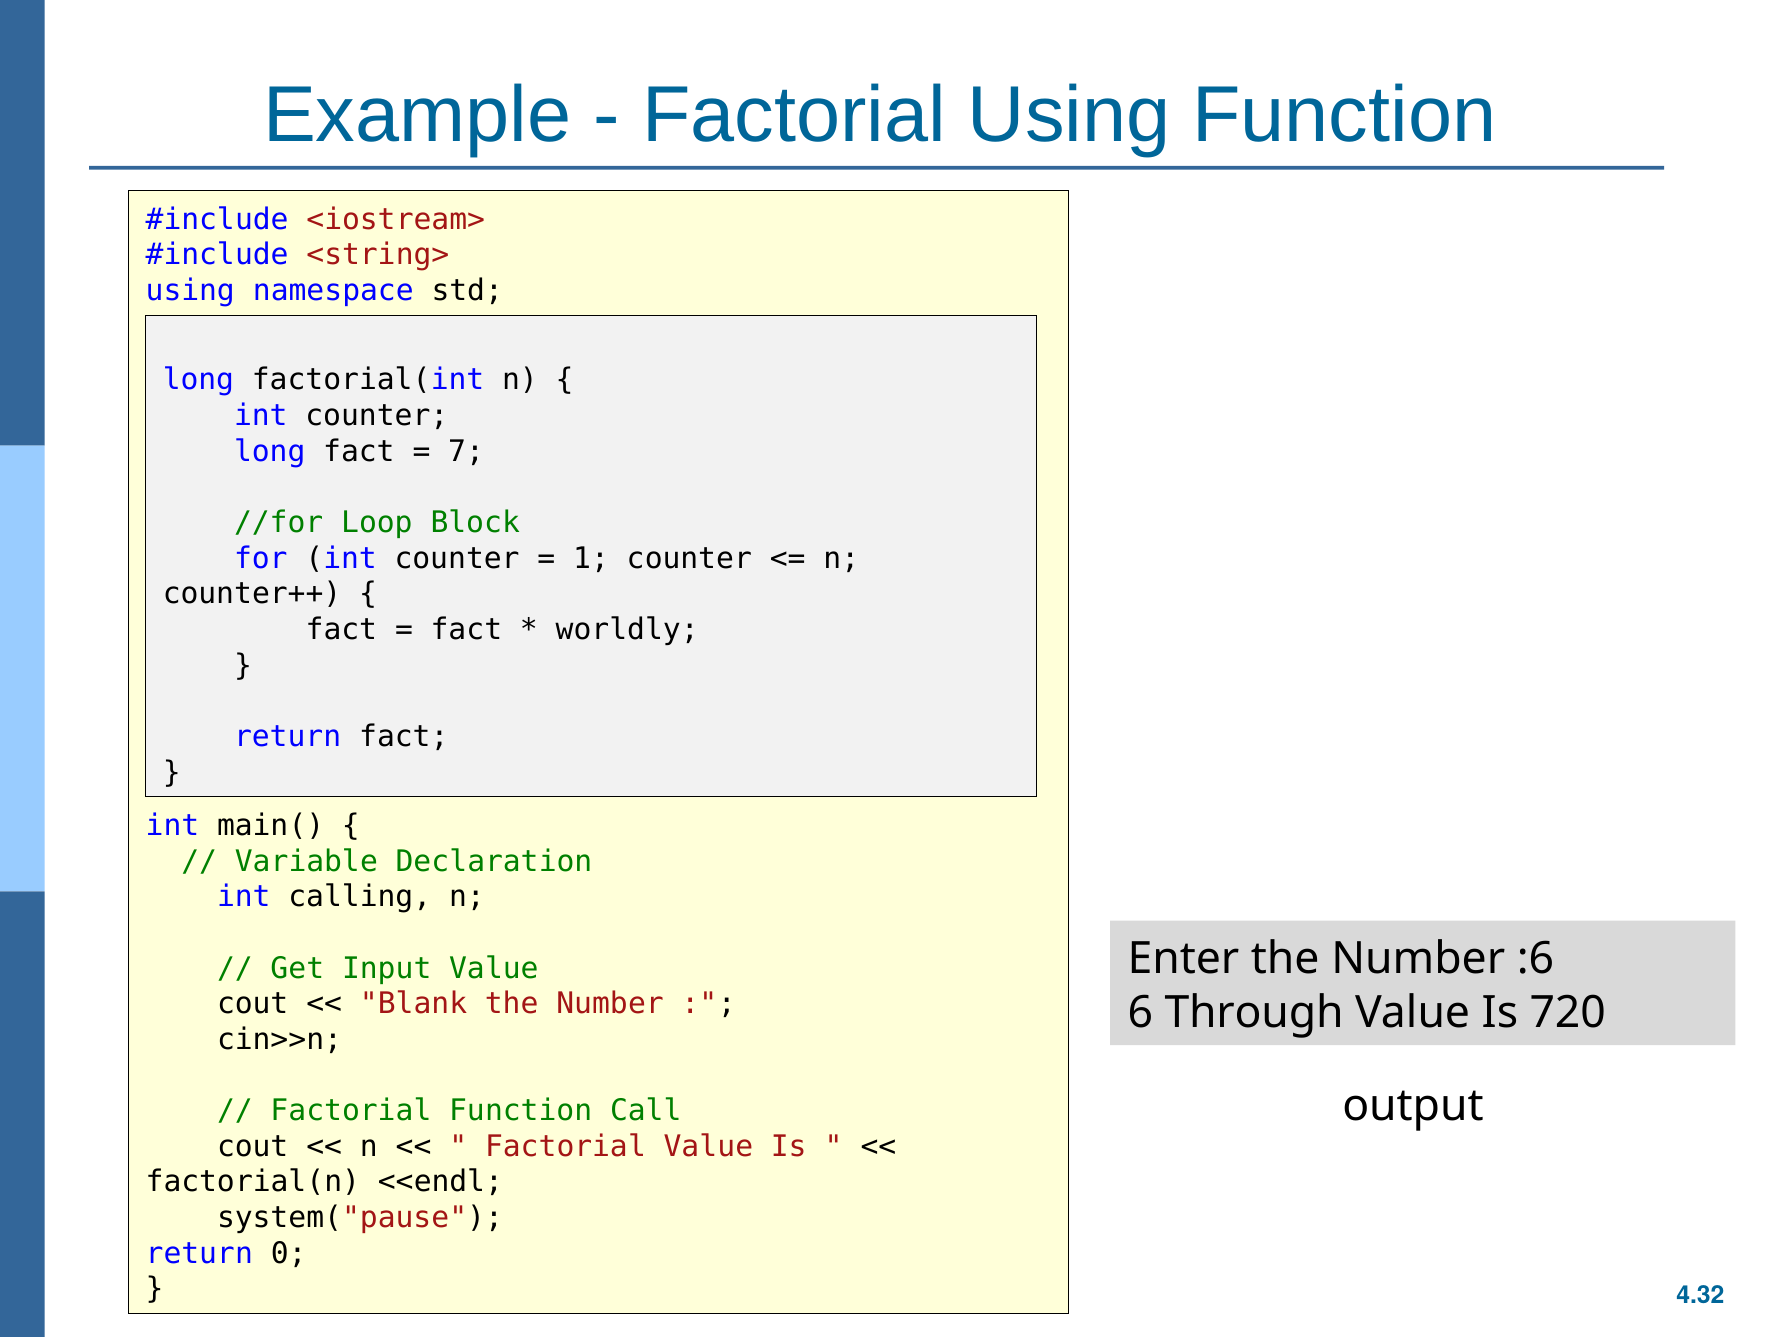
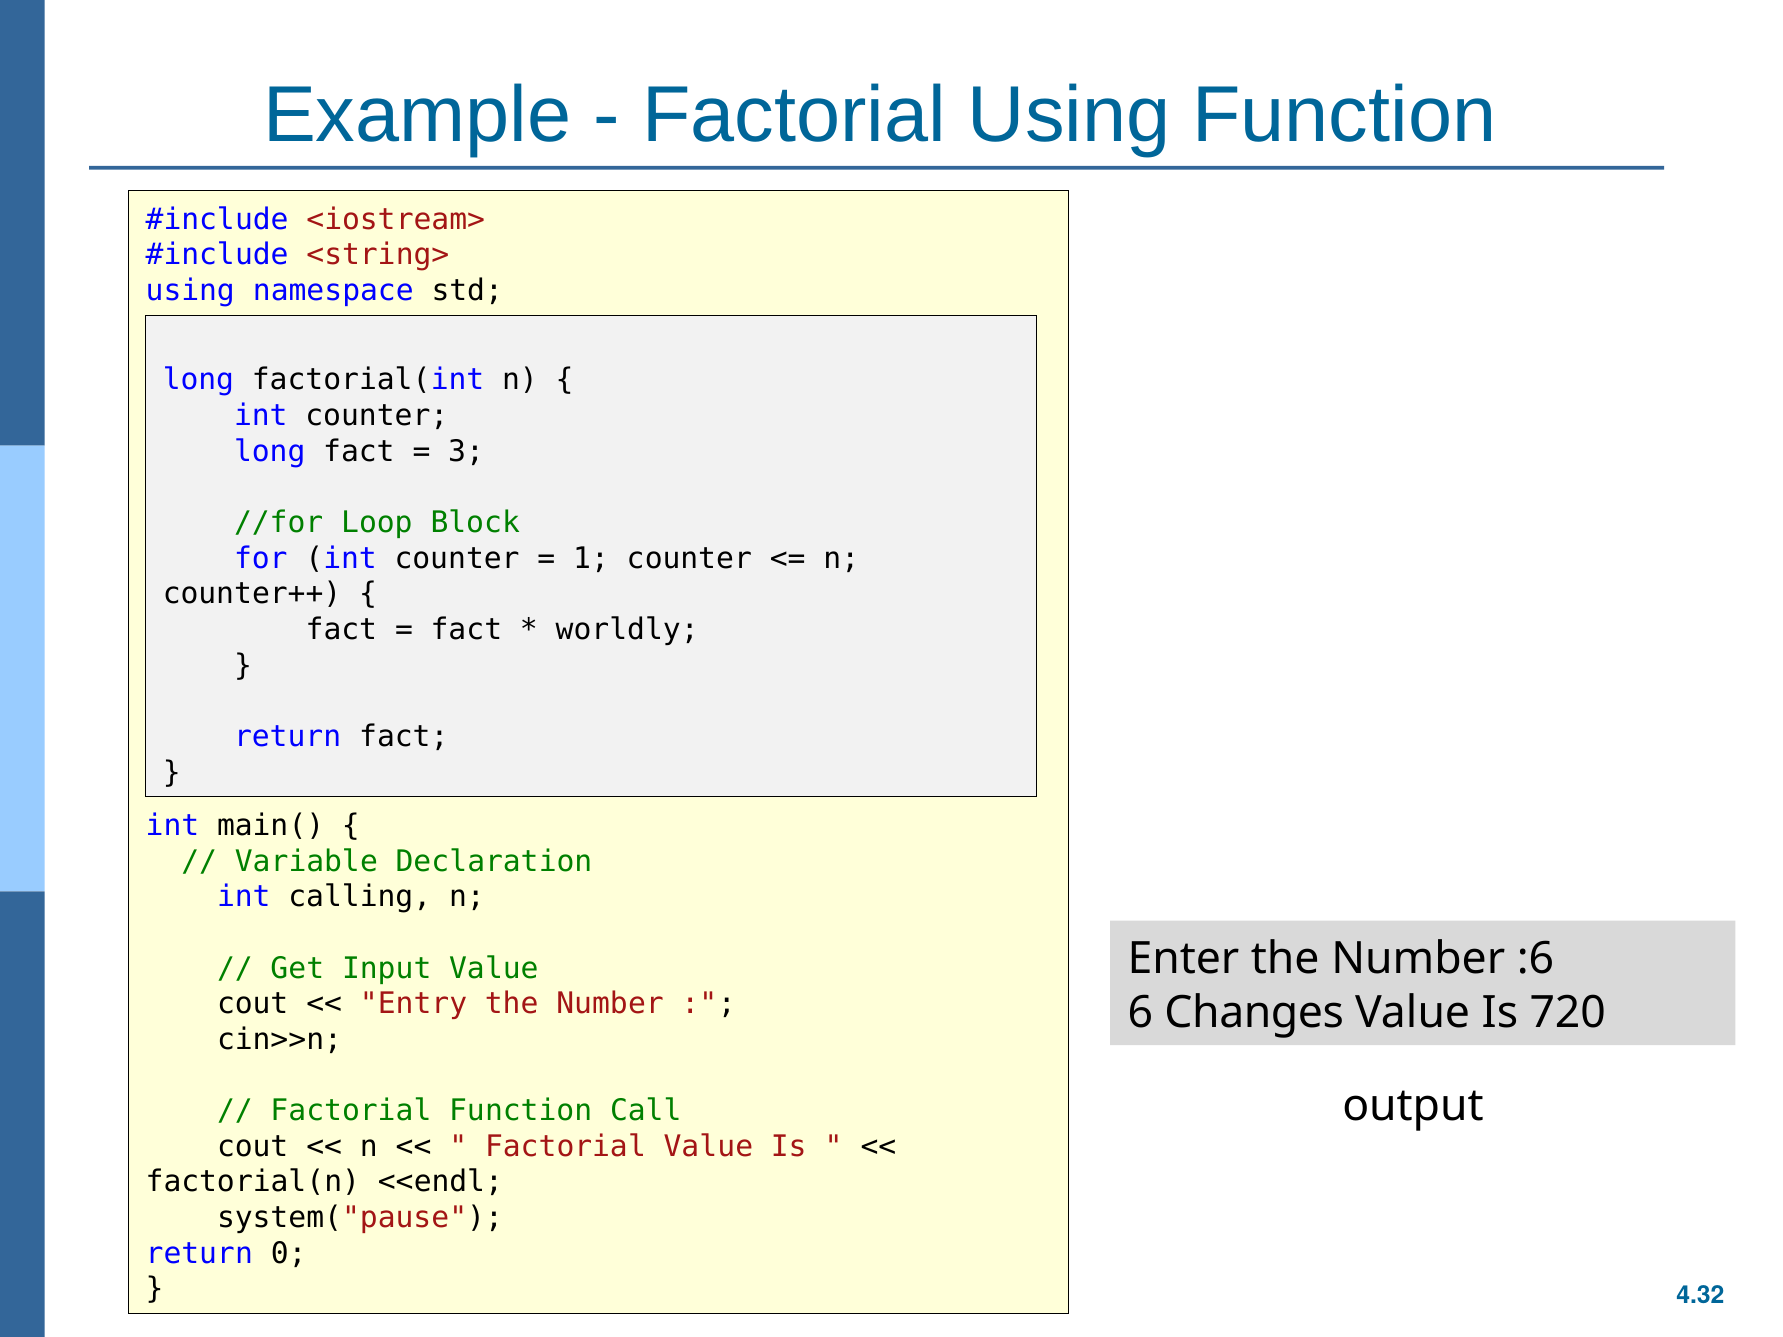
7: 7 -> 3
Blank: Blank -> Entry
Through: Through -> Changes
